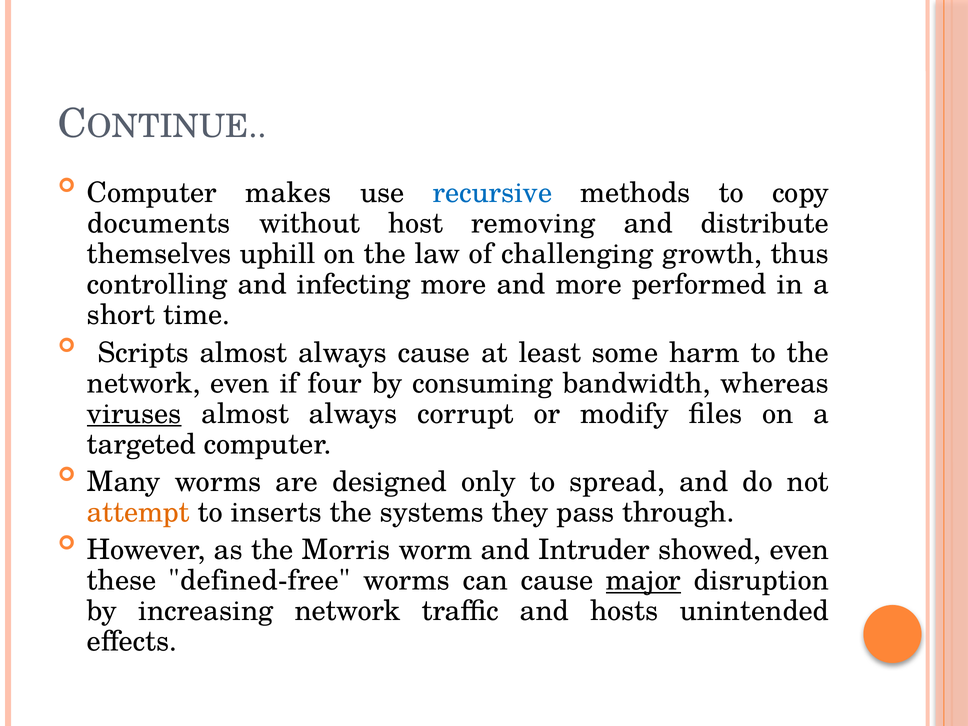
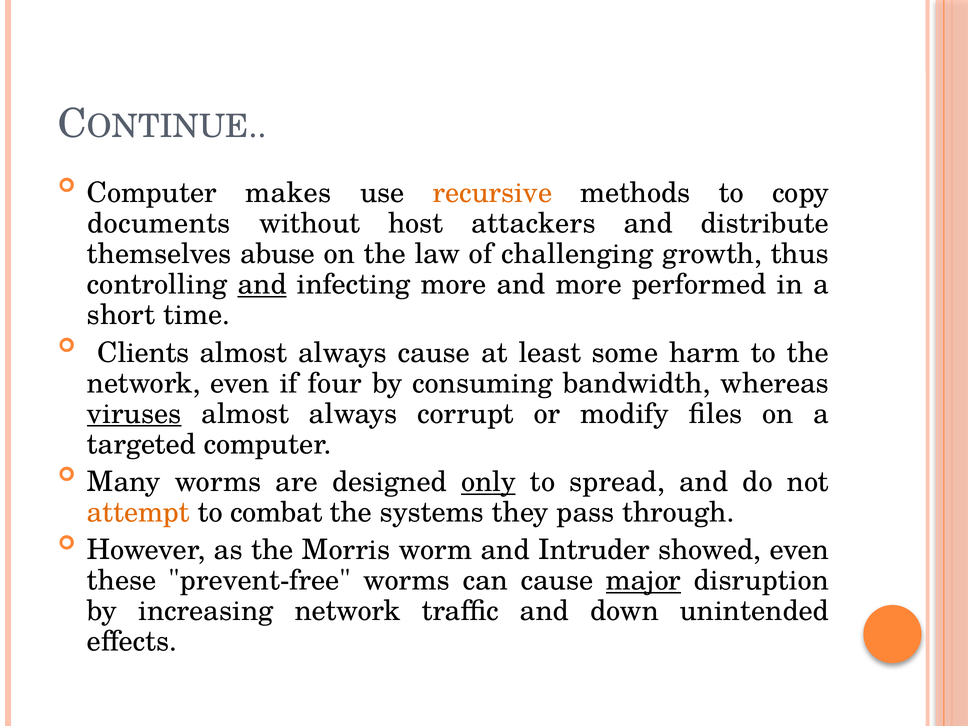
recursive colour: blue -> orange
removing: removing -> attackers
uphill: uphill -> abuse
and at (262, 285) underline: none -> present
Scripts: Scripts -> Clients
only underline: none -> present
inserts: inserts -> combat
defined-free: defined-free -> prevent-free
hosts: hosts -> down
